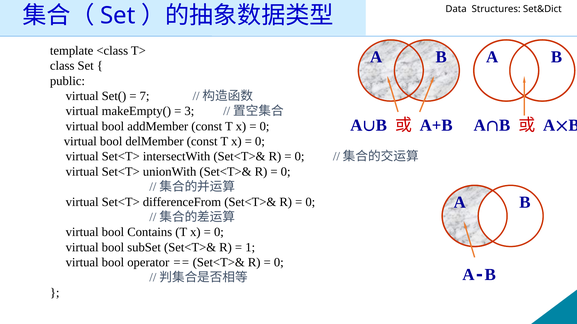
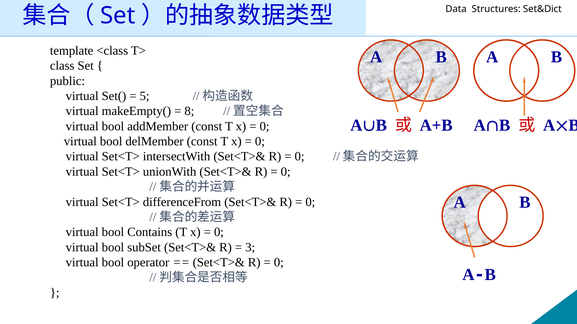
7: 7 -> 5
3: 3 -> 8
1: 1 -> 3
